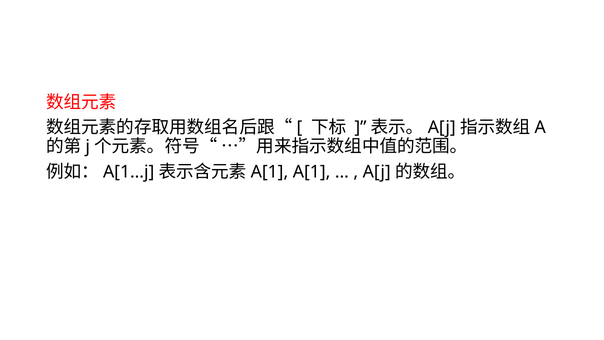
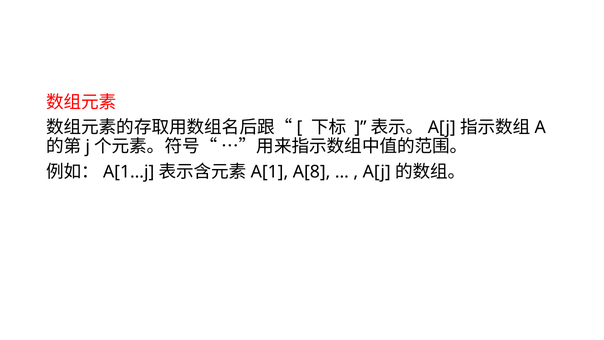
A[1 at (312, 172): A[1 -> A[8
